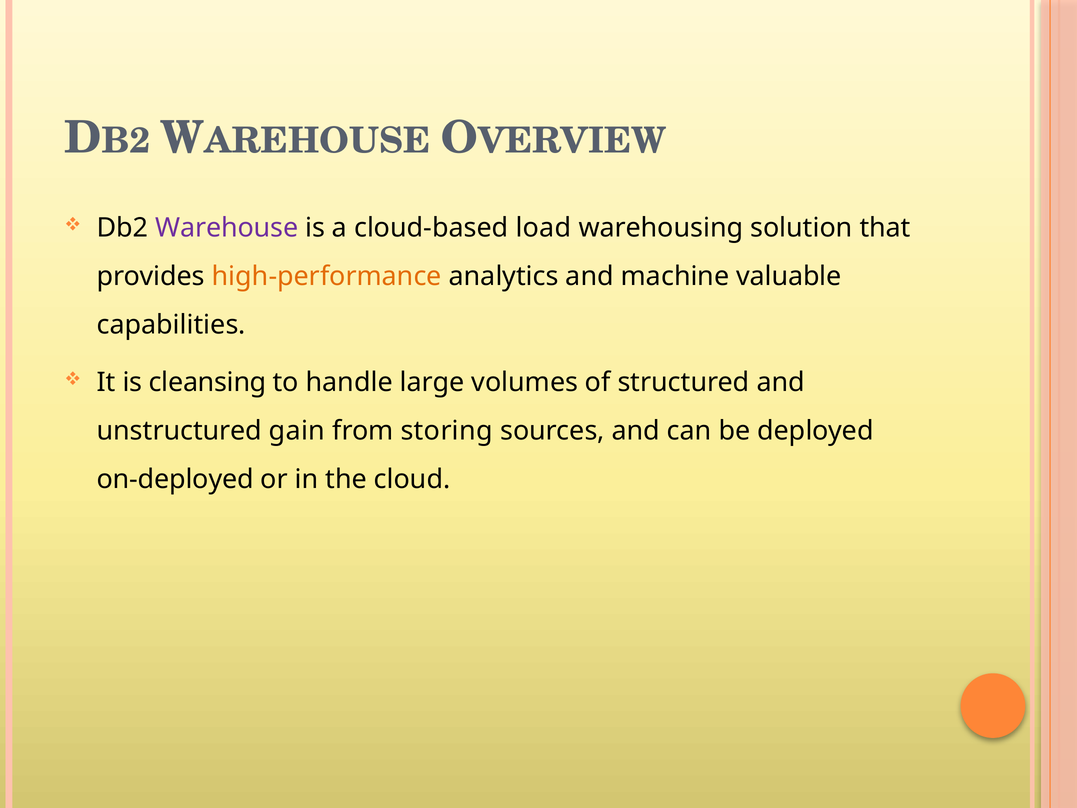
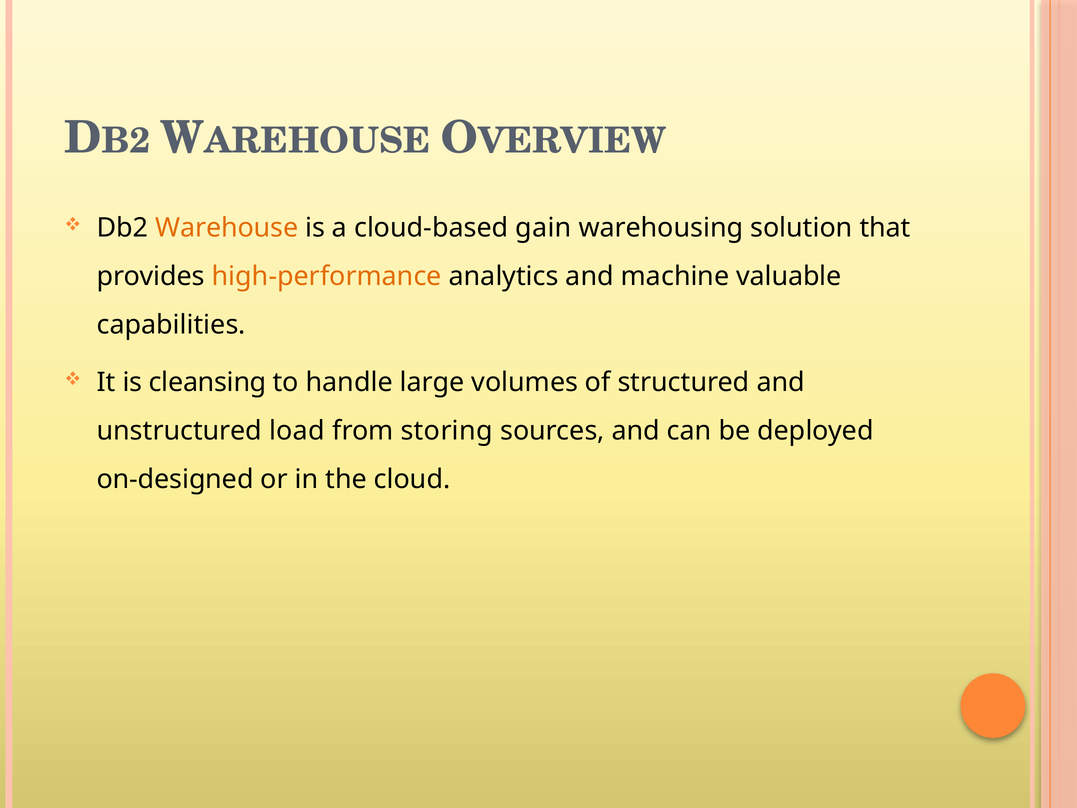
Warehouse colour: purple -> orange
load: load -> gain
gain: gain -> load
on-deployed: on-deployed -> on-designed
